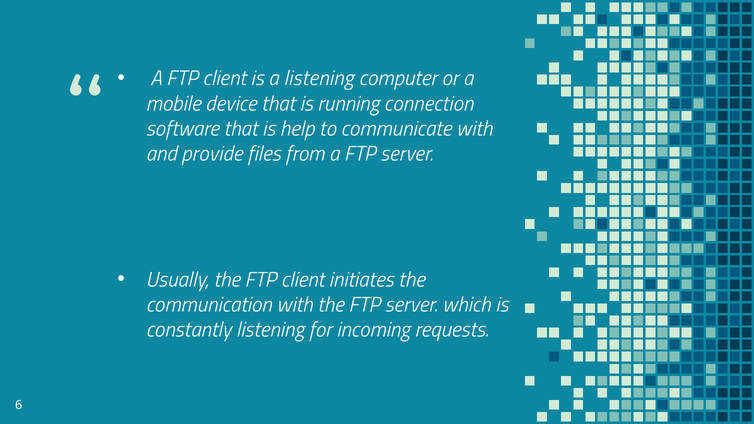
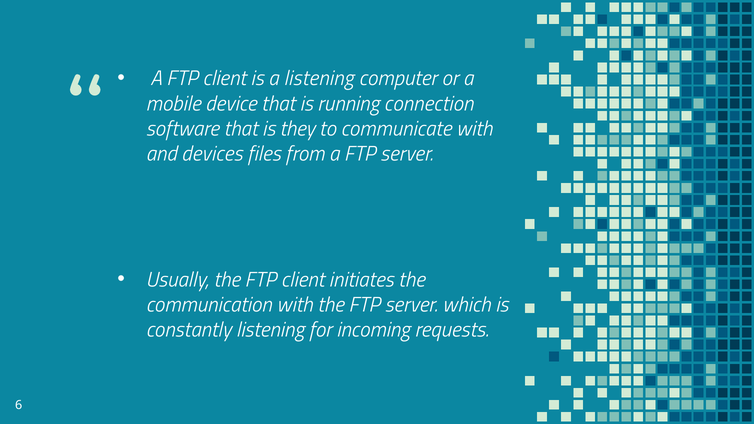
help: help -> they
provide: provide -> devices
